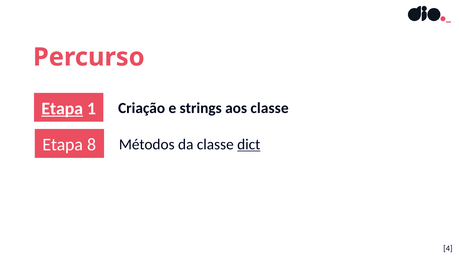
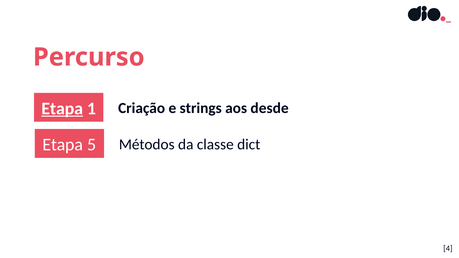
aos classe: classe -> desde
8: 8 -> 5
dict underline: present -> none
